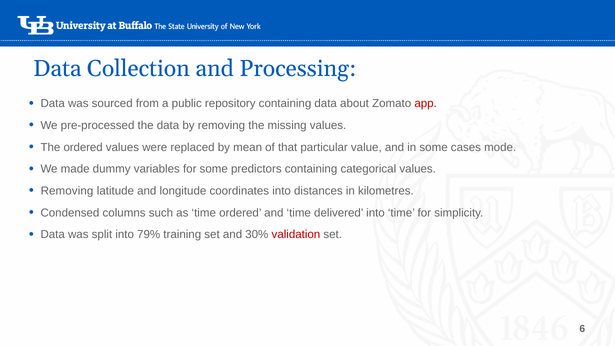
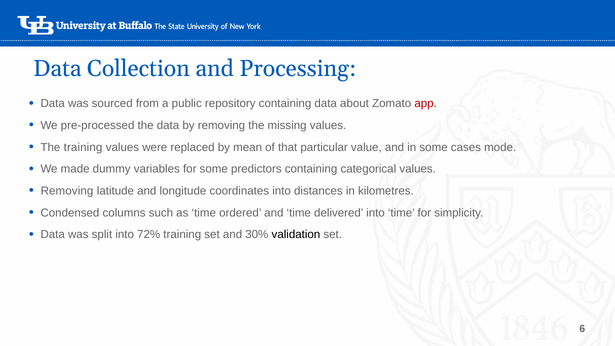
The ordered: ordered -> training
79%: 79% -> 72%
validation colour: red -> black
